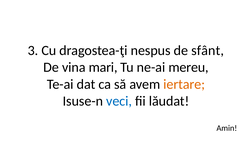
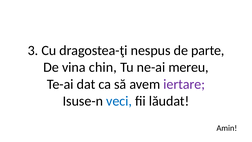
sfânt: sfânt -> parte
mari: mari -> chin
iertare colour: orange -> purple
